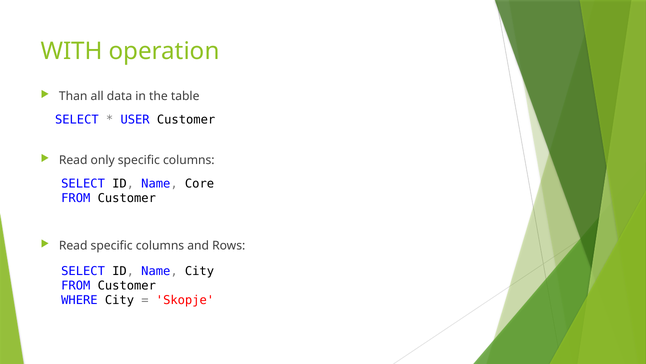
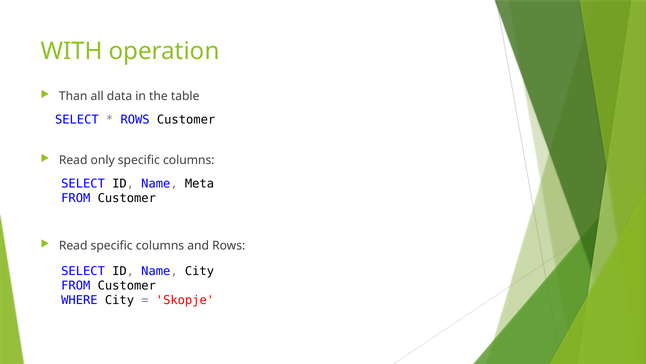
USER at (135, 119): USER -> ROWS
Core: Core -> Meta
